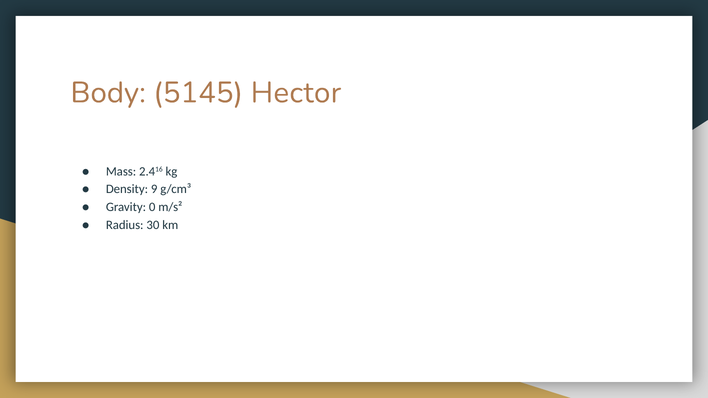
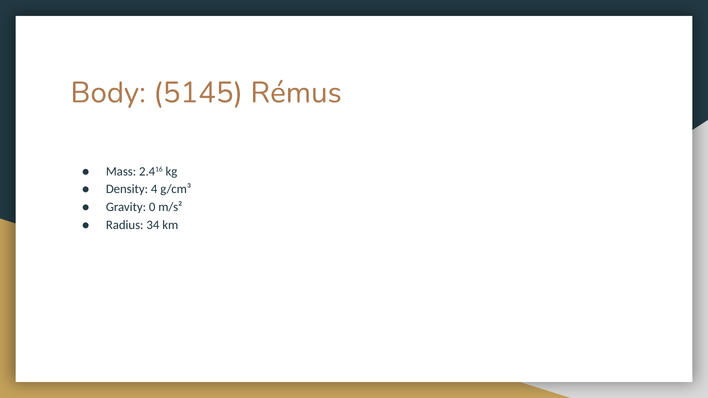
Hector: Hector -> Rémus
9: 9 -> 4
30: 30 -> 34
